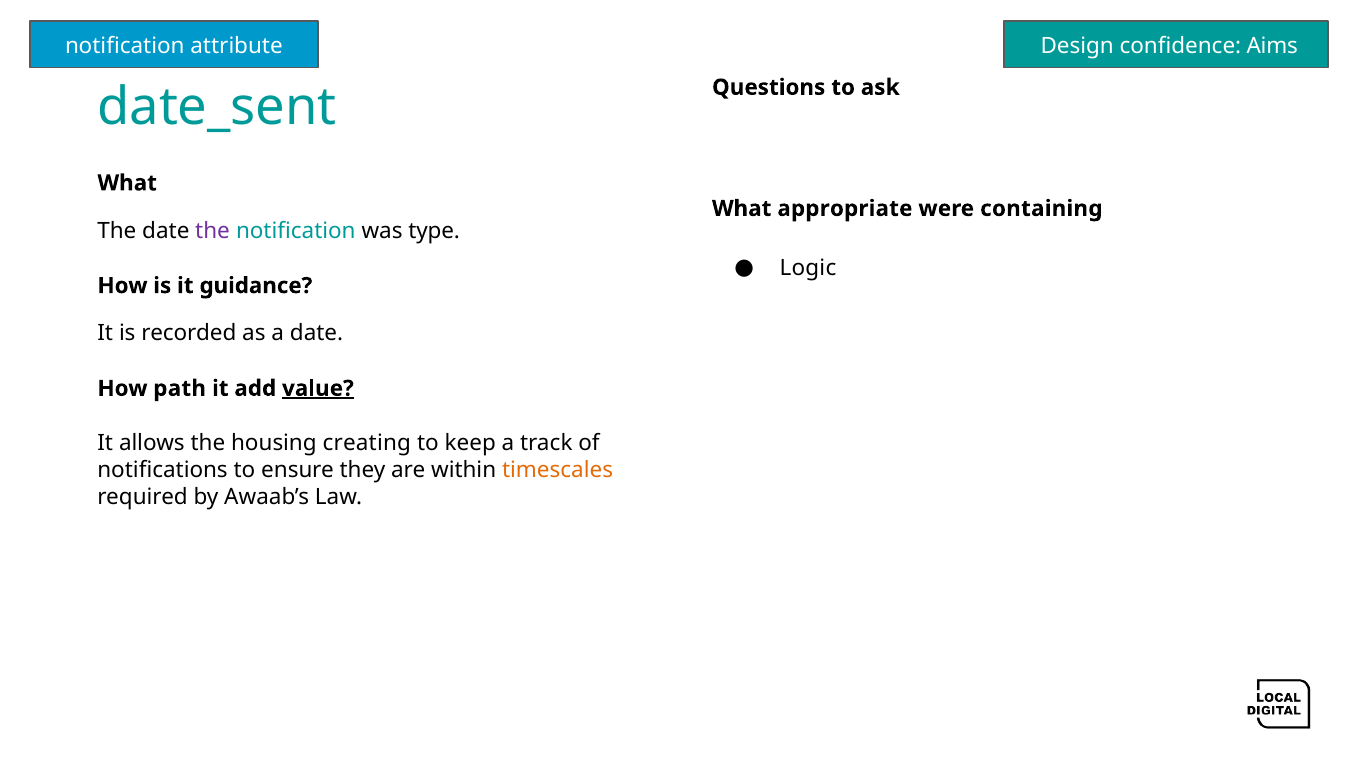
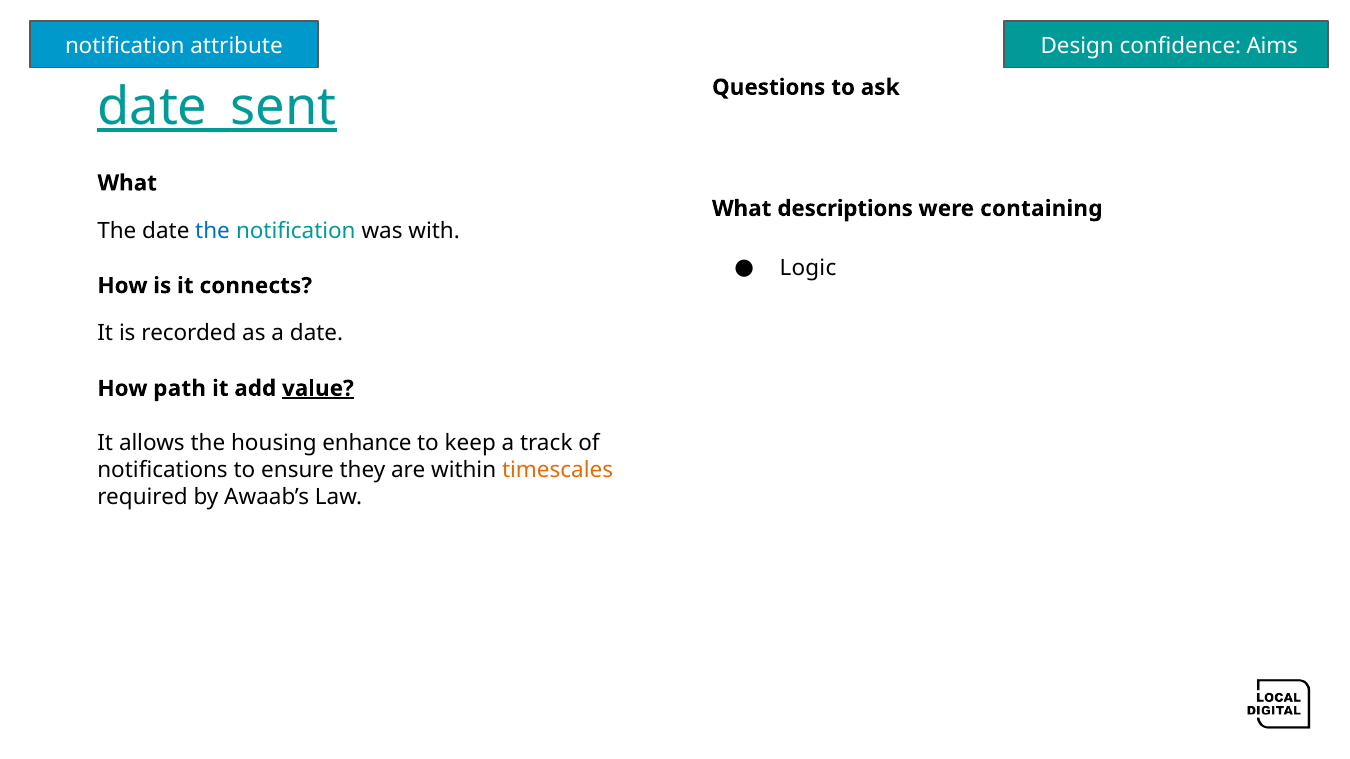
date_sent underline: none -> present
appropriate: appropriate -> descriptions
the at (213, 231) colour: purple -> blue
type: type -> with
guidance: guidance -> connects
creating: creating -> enhance
